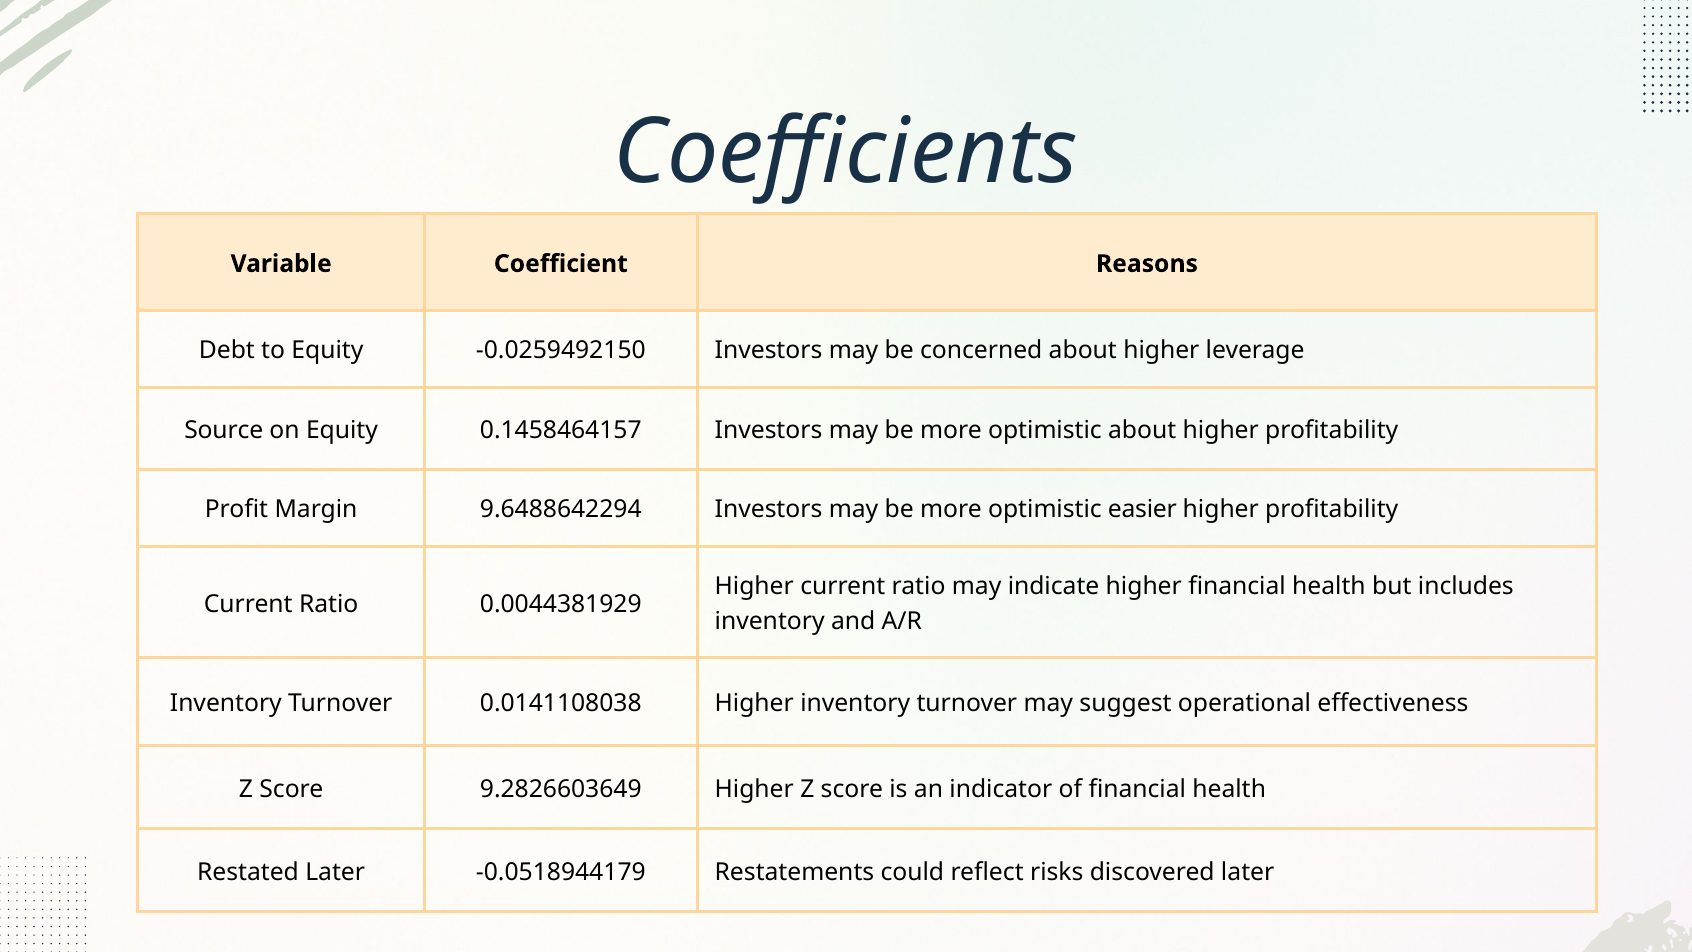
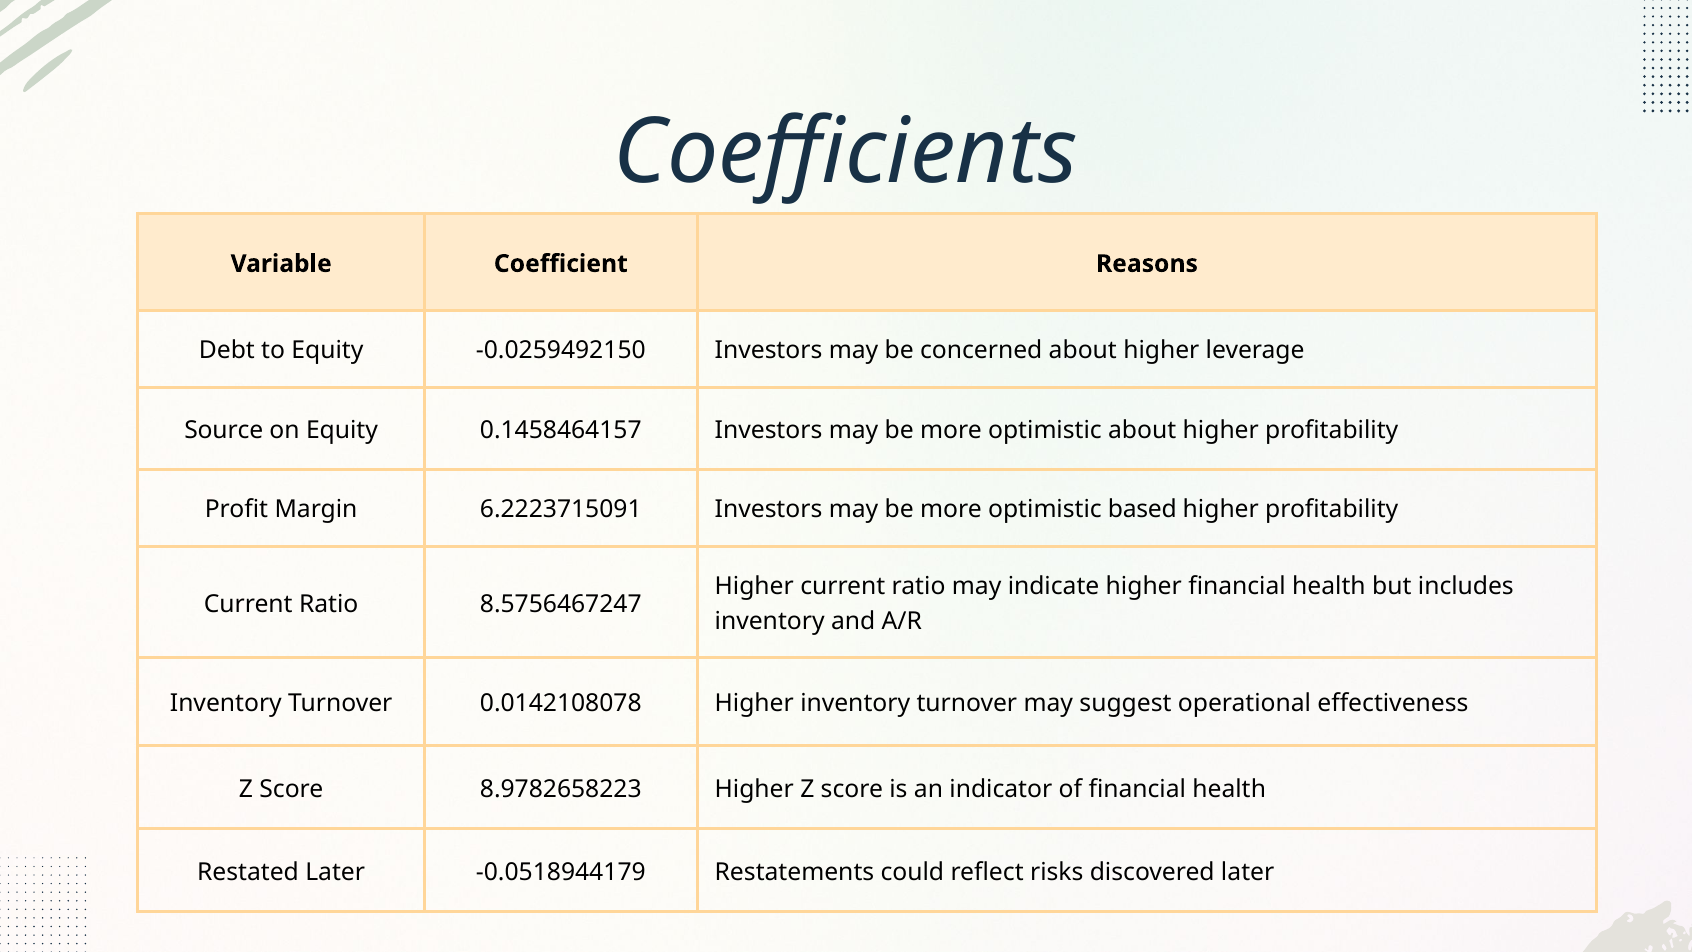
9.6488642294: 9.6488642294 -> 6.2223715091
easier: easier -> based
0.0044381929: 0.0044381929 -> 8.5756467247
0.0141108038: 0.0141108038 -> 0.0142108078
9.2826603649: 9.2826603649 -> 8.9782658223
